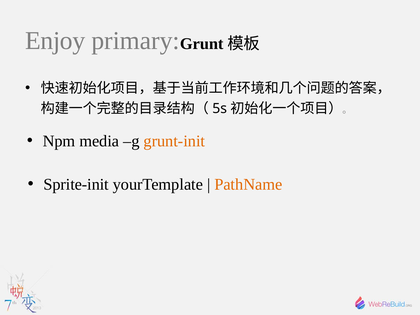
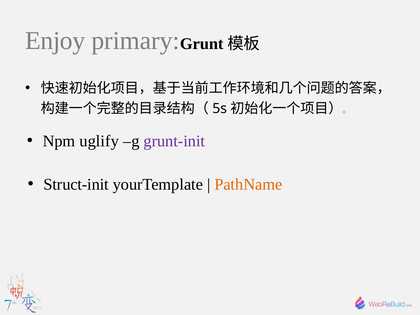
media: media -> uglify
grunt-init colour: orange -> purple
Sprite-init: Sprite-init -> Struct-init
